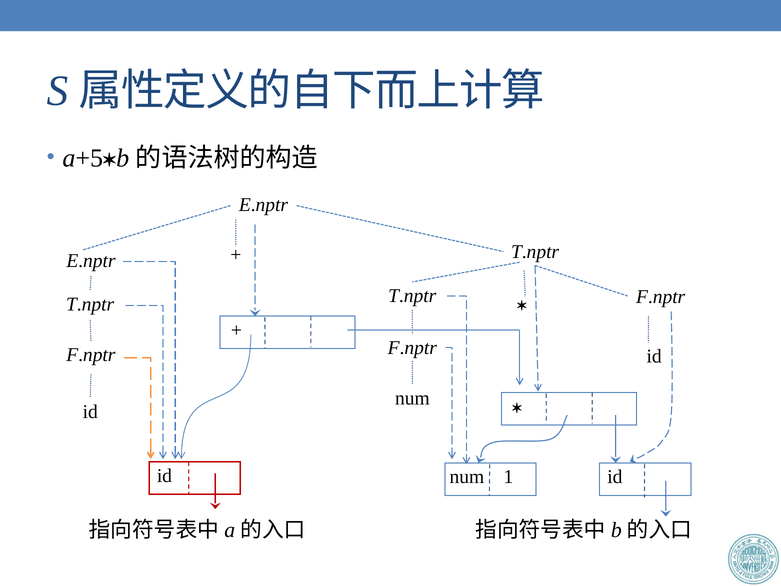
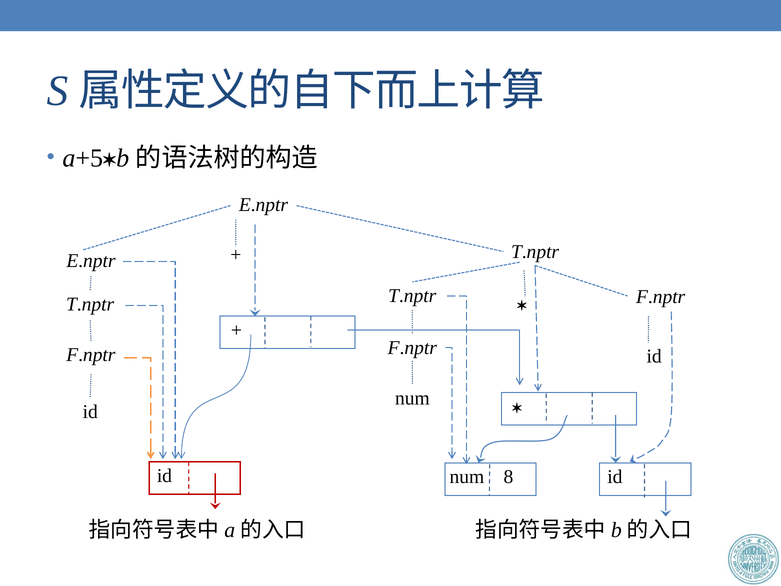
1: 1 -> 8
